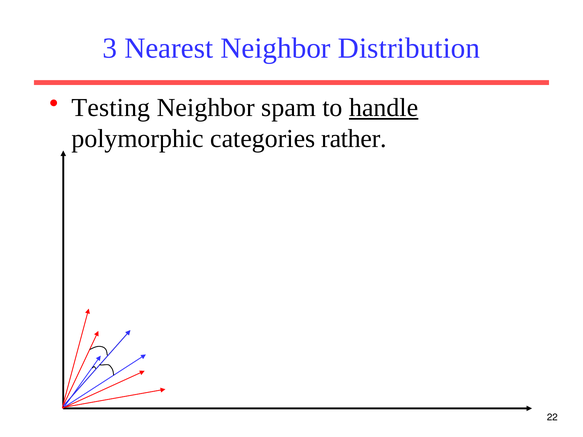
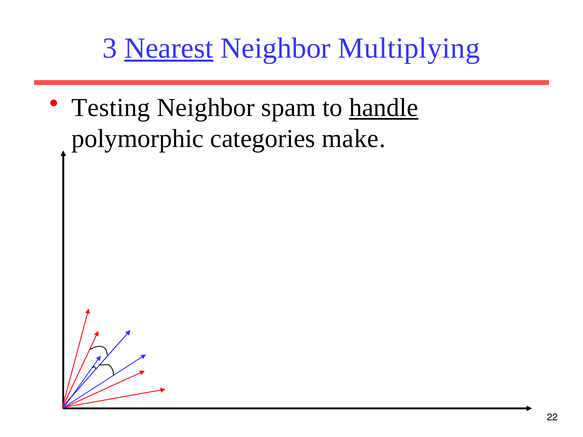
Nearest underline: none -> present
Distribution: Distribution -> Multiplying
rather: rather -> make
